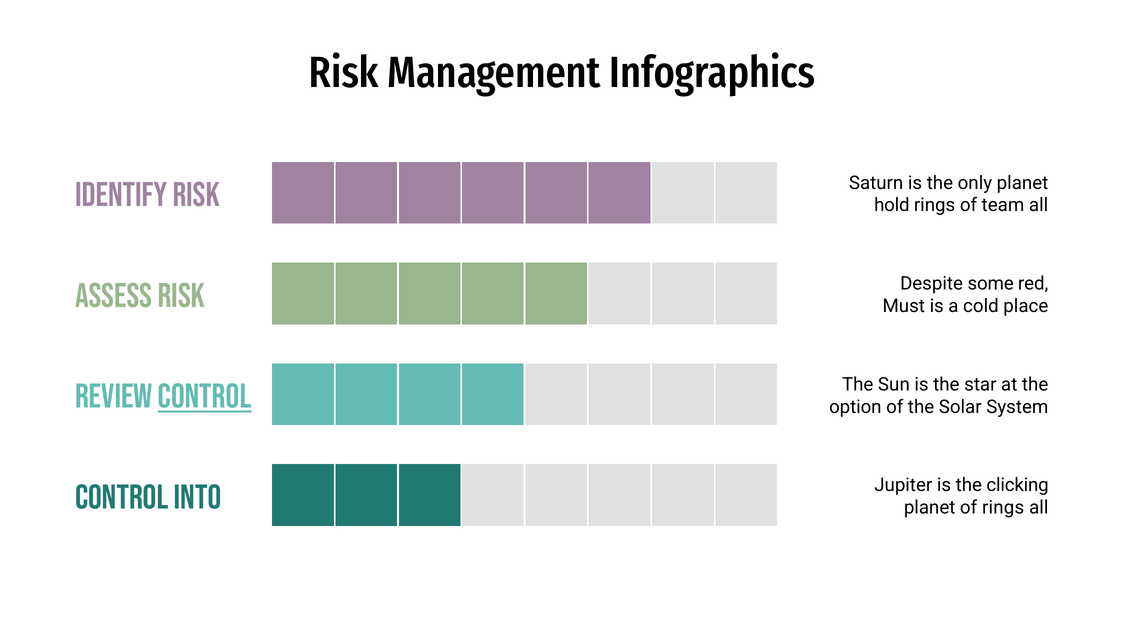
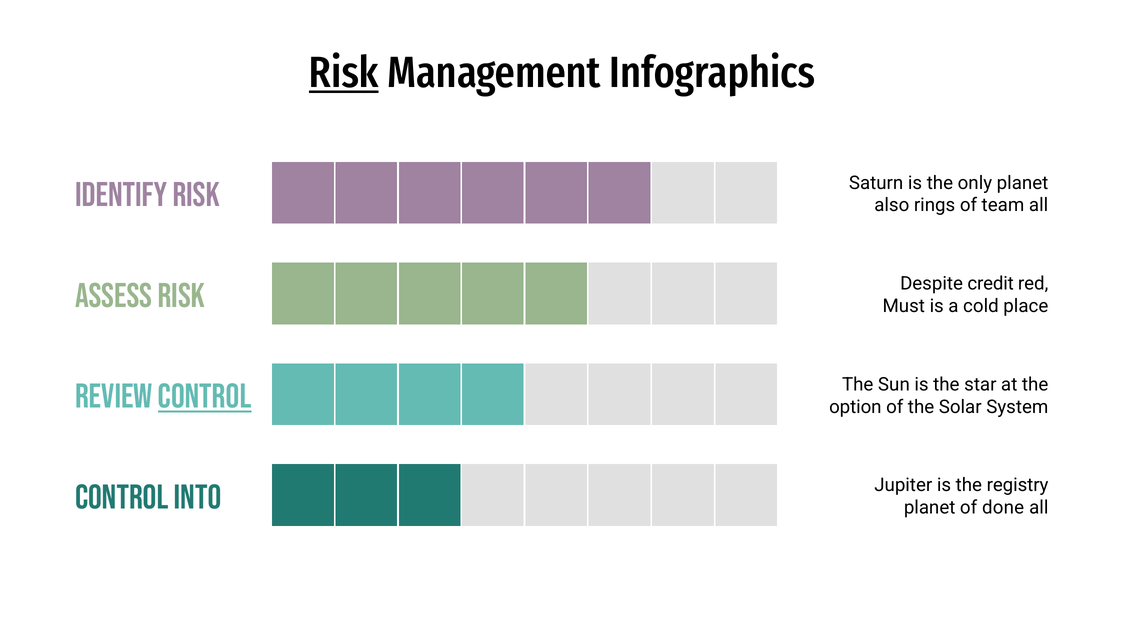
Risk at (344, 73) underline: none -> present
hold: hold -> also
some: some -> credit
clicking: clicking -> registry
of rings: rings -> done
